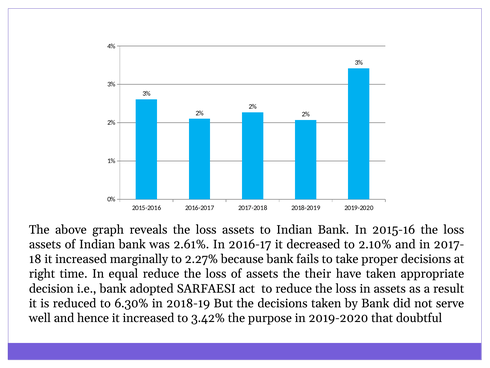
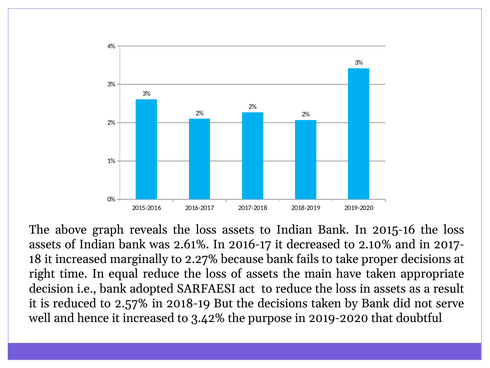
their: their -> main
6.30%: 6.30% -> 2.57%
